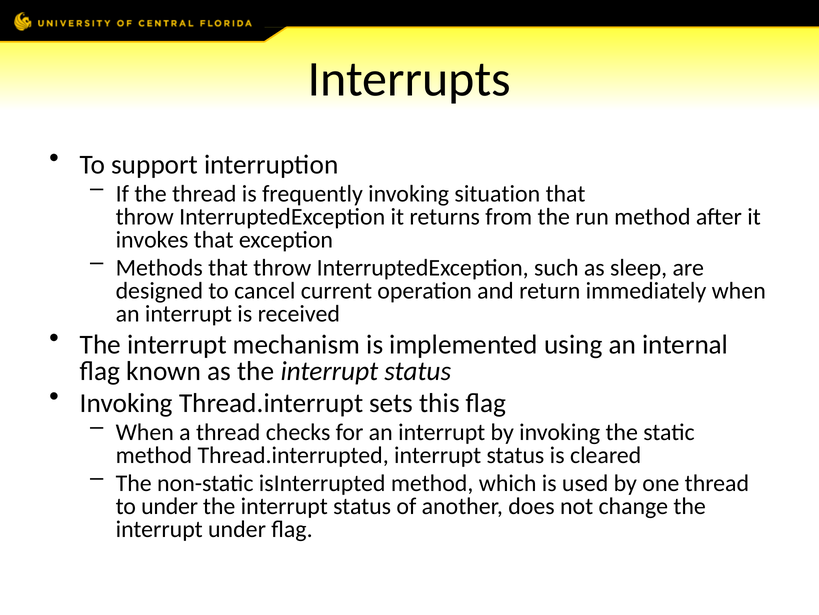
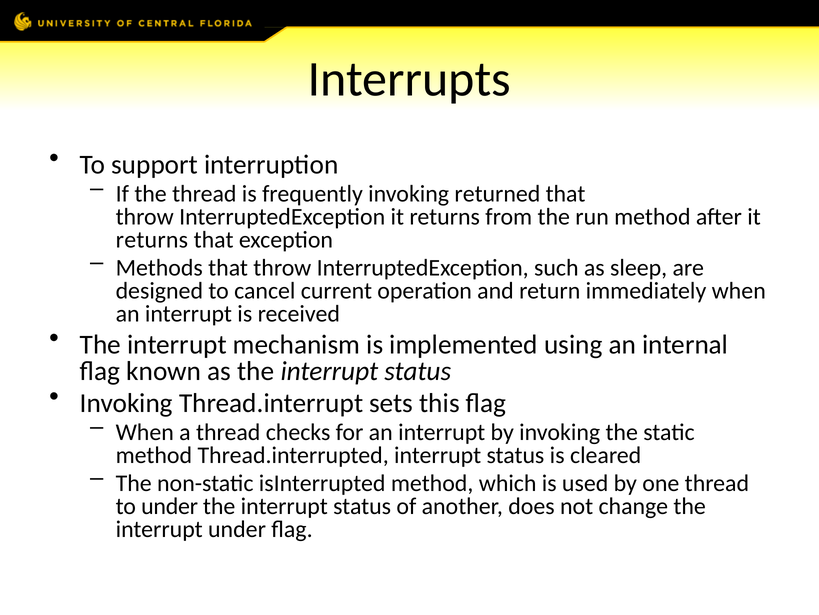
situation: situation -> returned
invokes at (152, 240): invokes -> returns
